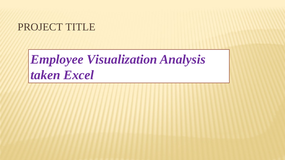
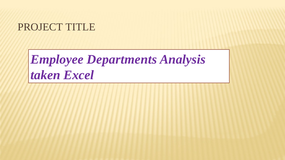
Visualization: Visualization -> Departments
